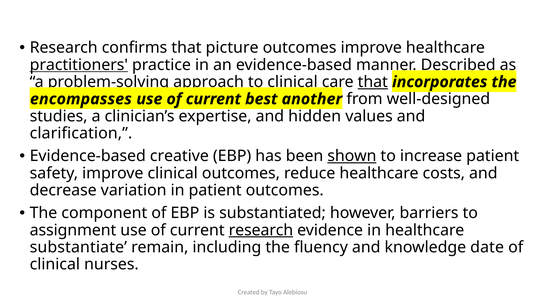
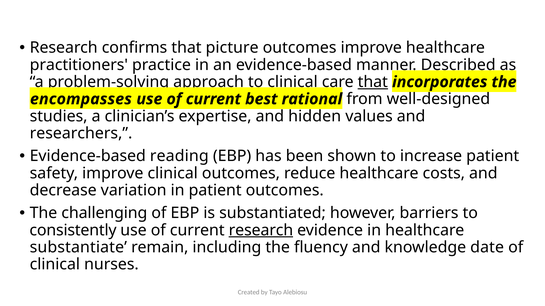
practitioners underline: present -> none
another: another -> rational
clarification: clarification -> researchers
creative: creative -> reading
shown underline: present -> none
component: component -> challenging
assignment: assignment -> consistently
